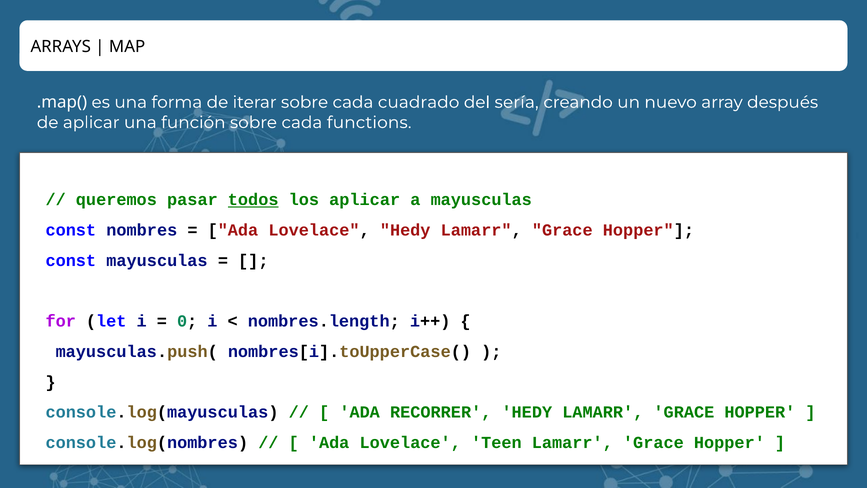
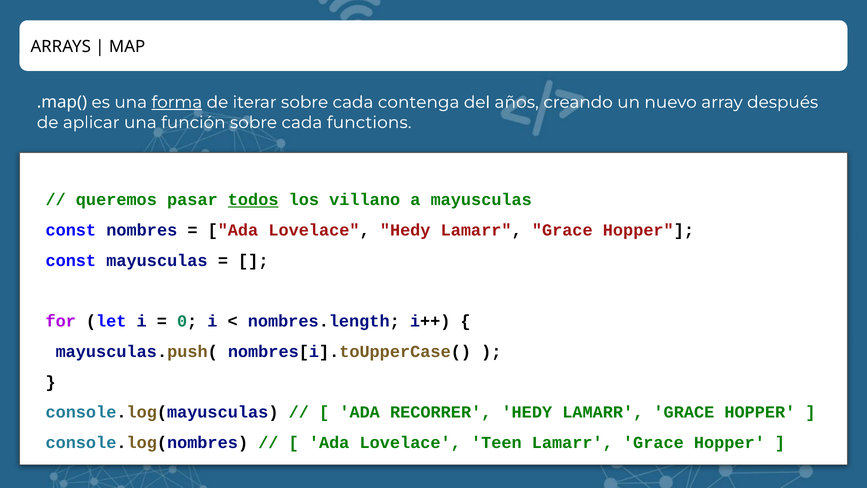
forma underline: none -> present
cuadrado: cuadrado -> contenga
sería: sería -> años
los aplicar: aplicar -> villano
